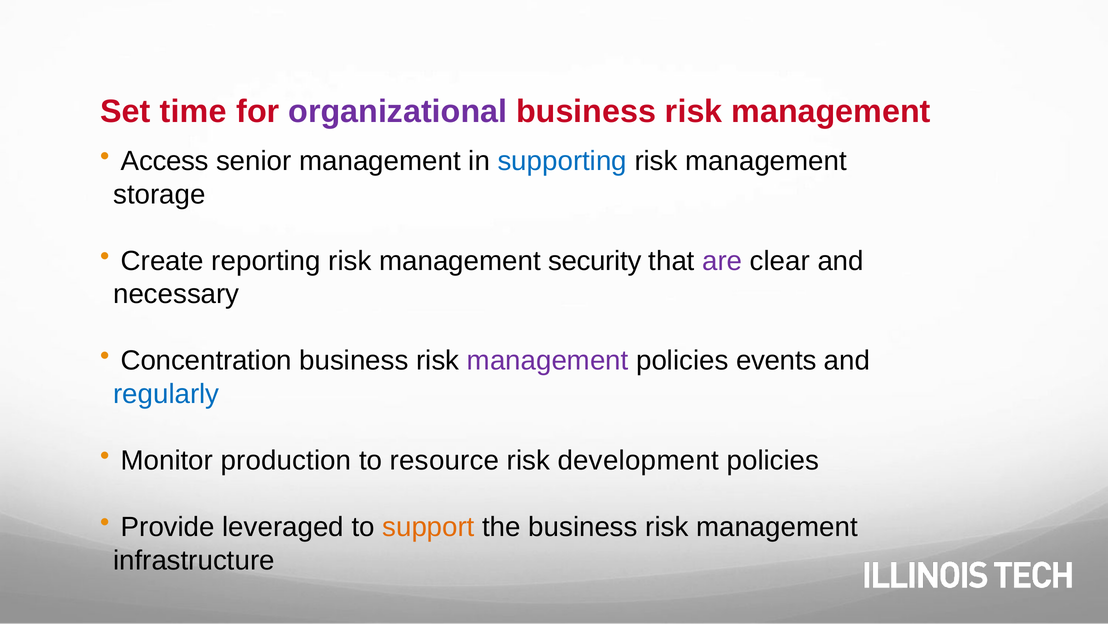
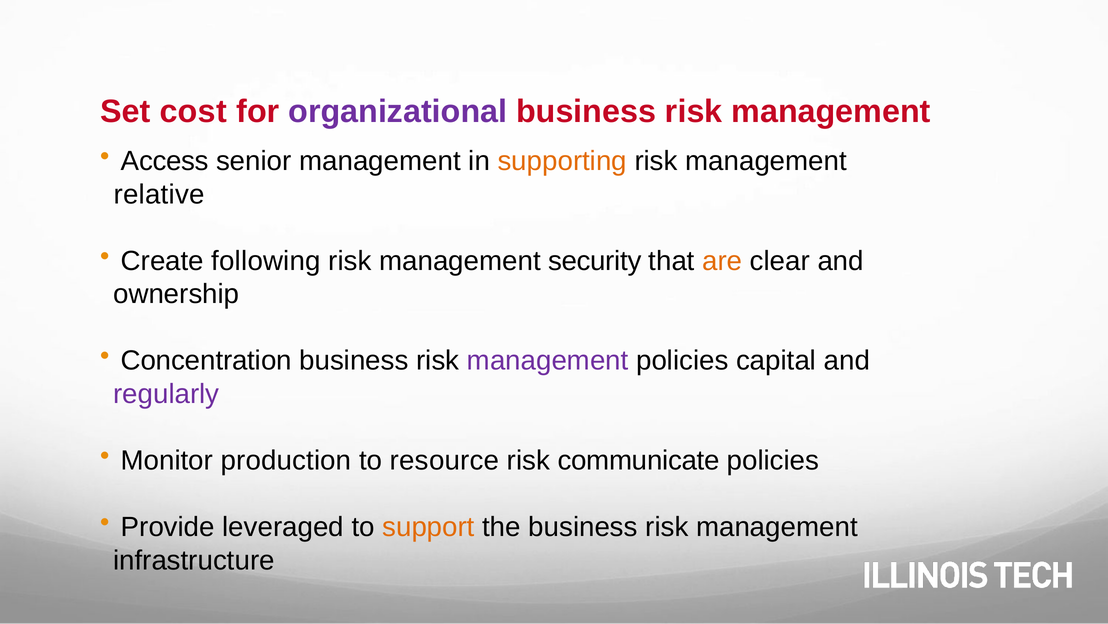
time: time -> cost
supporting colour: blue -> orange
storage: storage -> relative
reporting: reporting -> following
are colour: purple -> orange
necessary: necessary -> ownership
events: events -> capital
regularly colour: blue -> purple
development: development -> communicate
